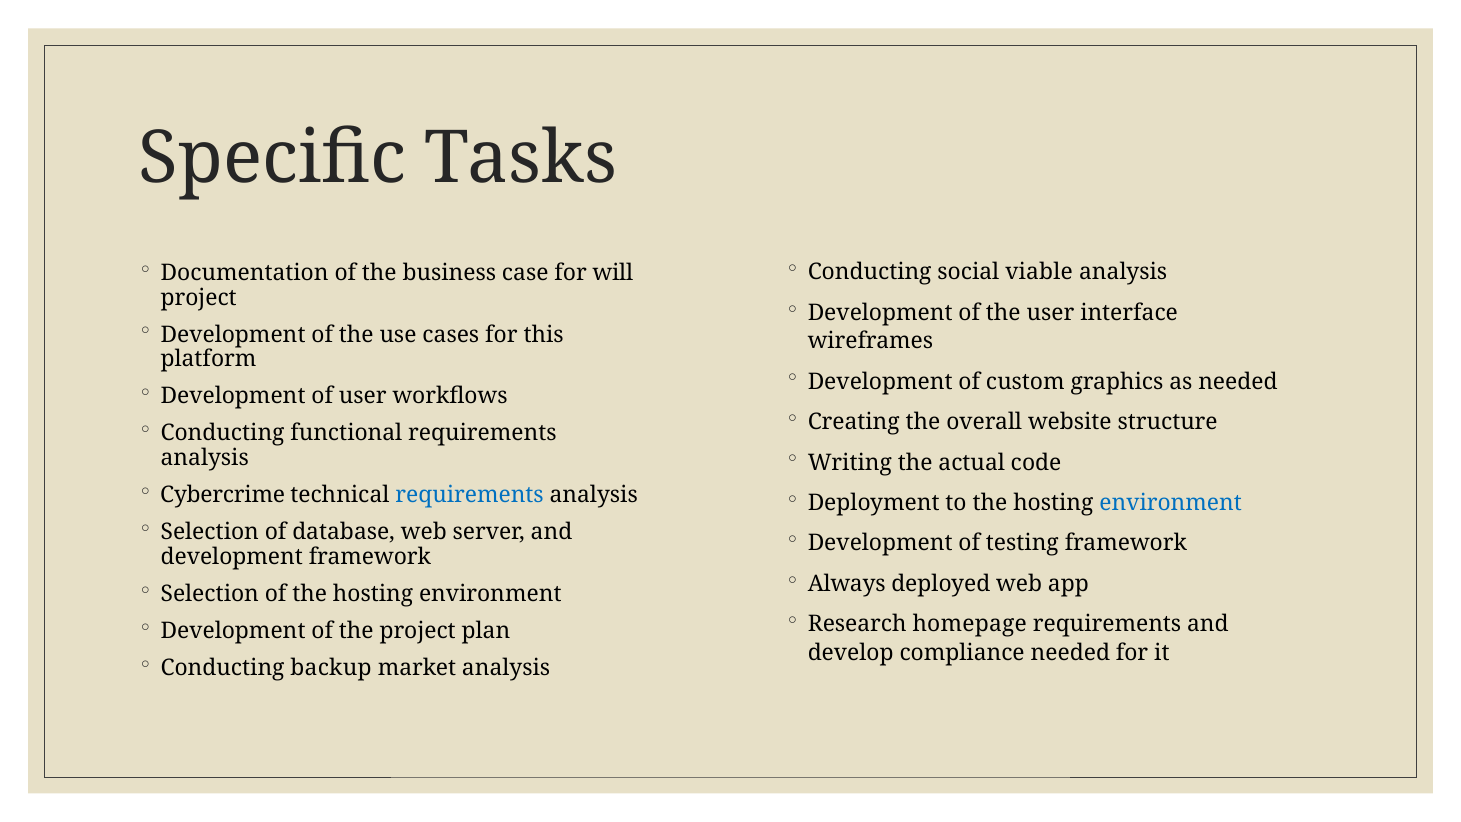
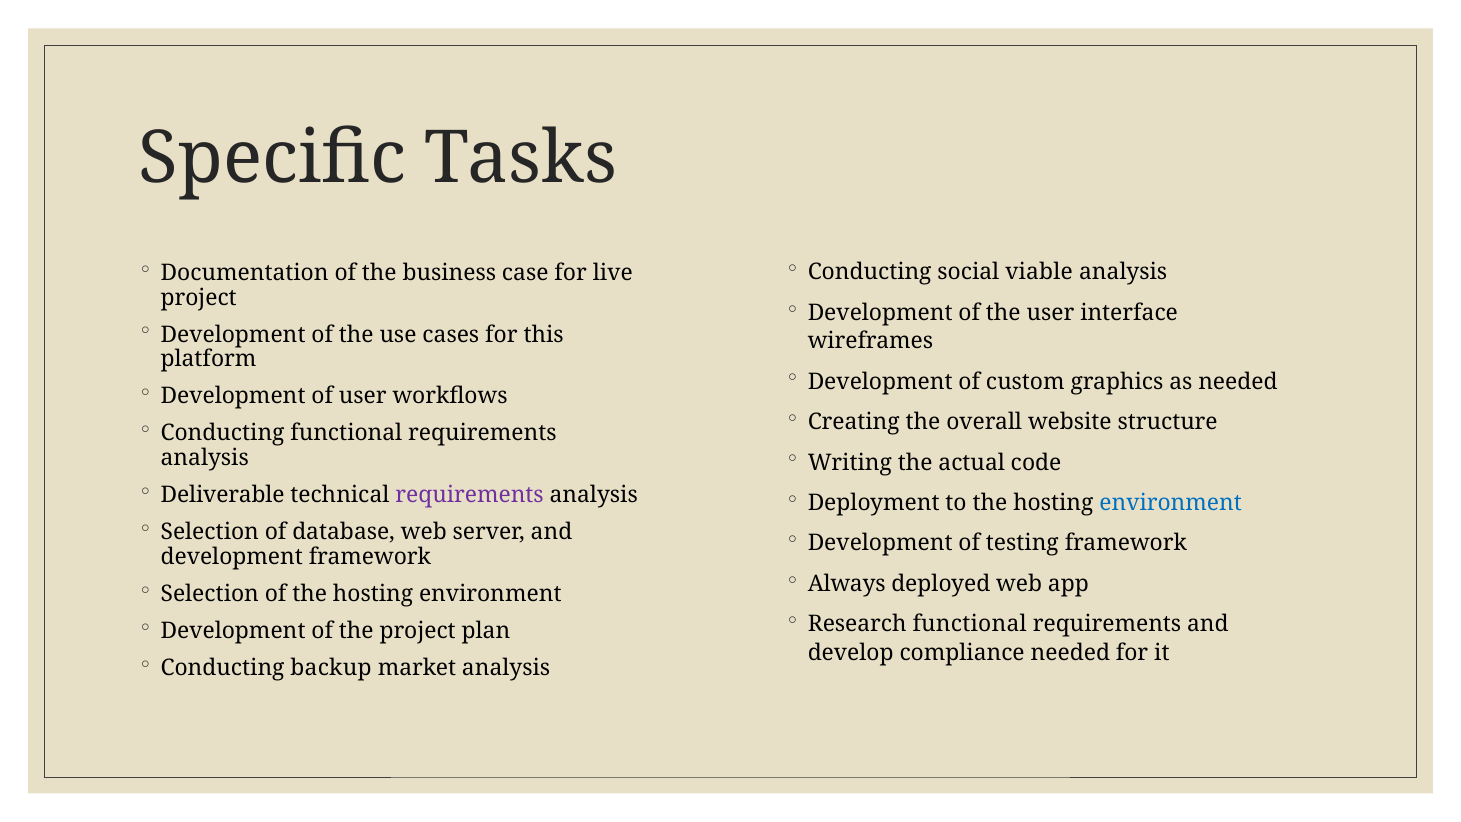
will: will -> live
Cybercrime: Cybercrime -> Deliverable
requirements at (470, 495) colour: blue -> purple
Research homepage: homepage -> functional
